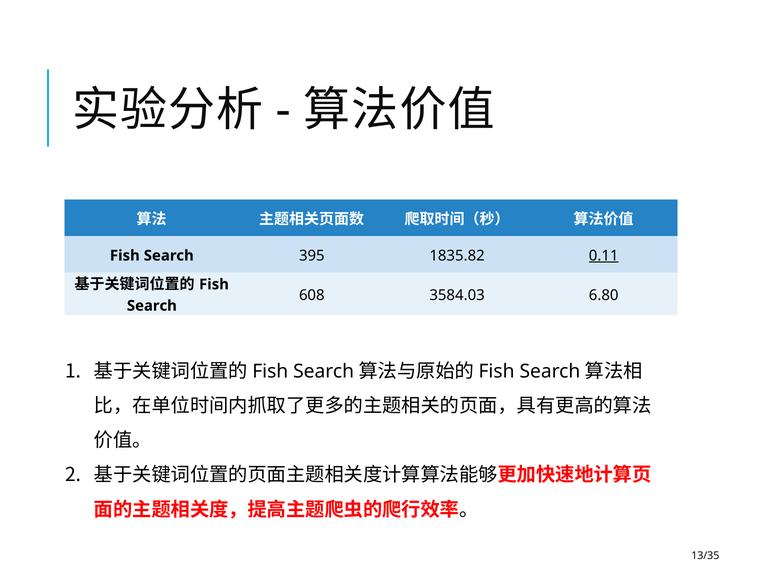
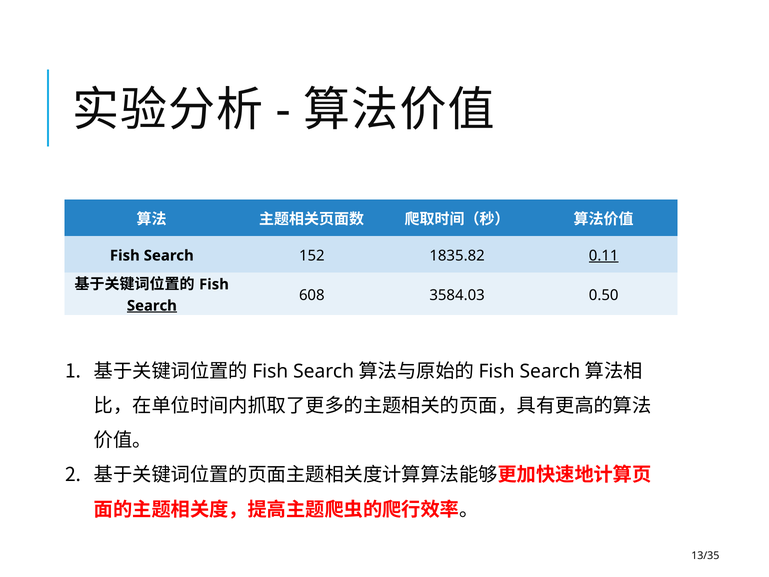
395: 395 -> 152
6.80: 6.80 -> 0.50
Search at (152, 306) underline: none -> present
